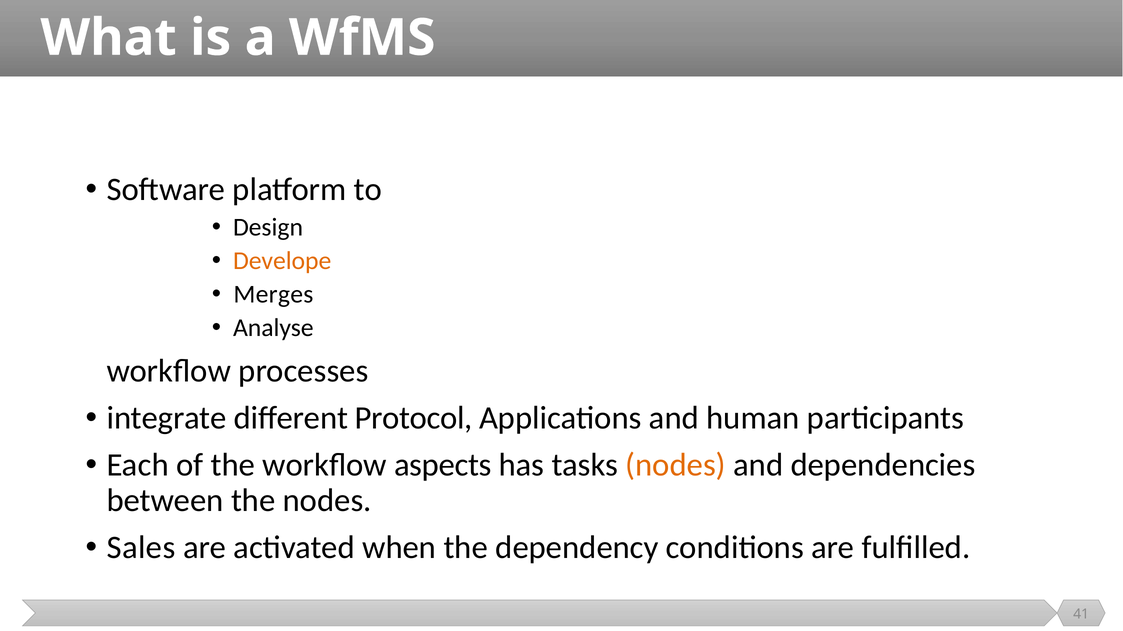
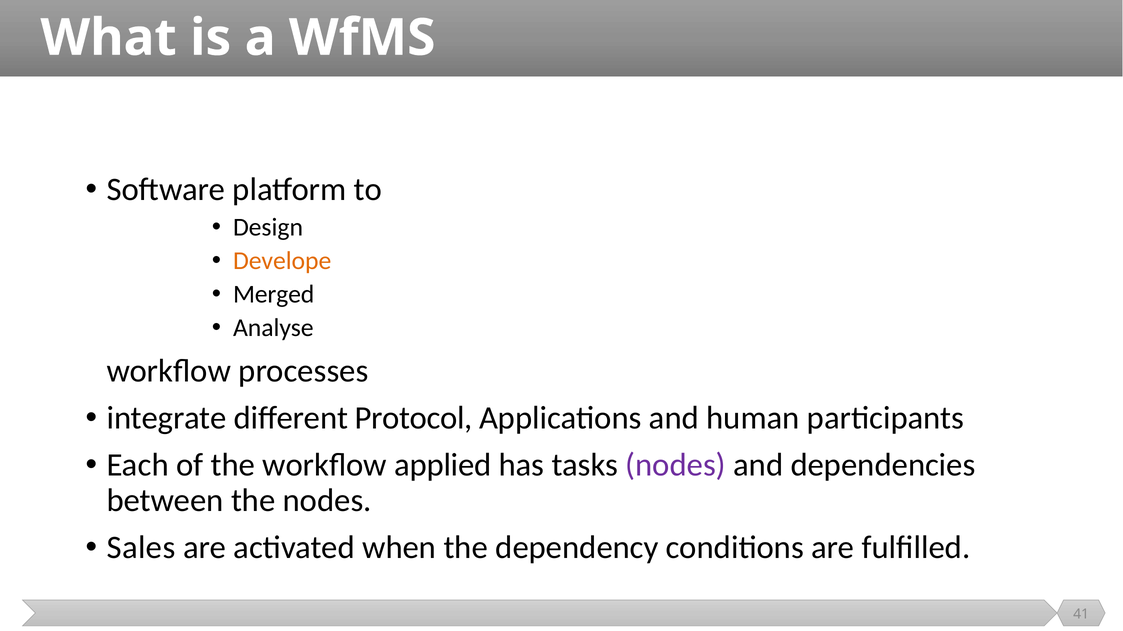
Merges: Merges -> Merged
aspects: aspects -> applied
nodes at (676, 466) colour: orange -> purple
